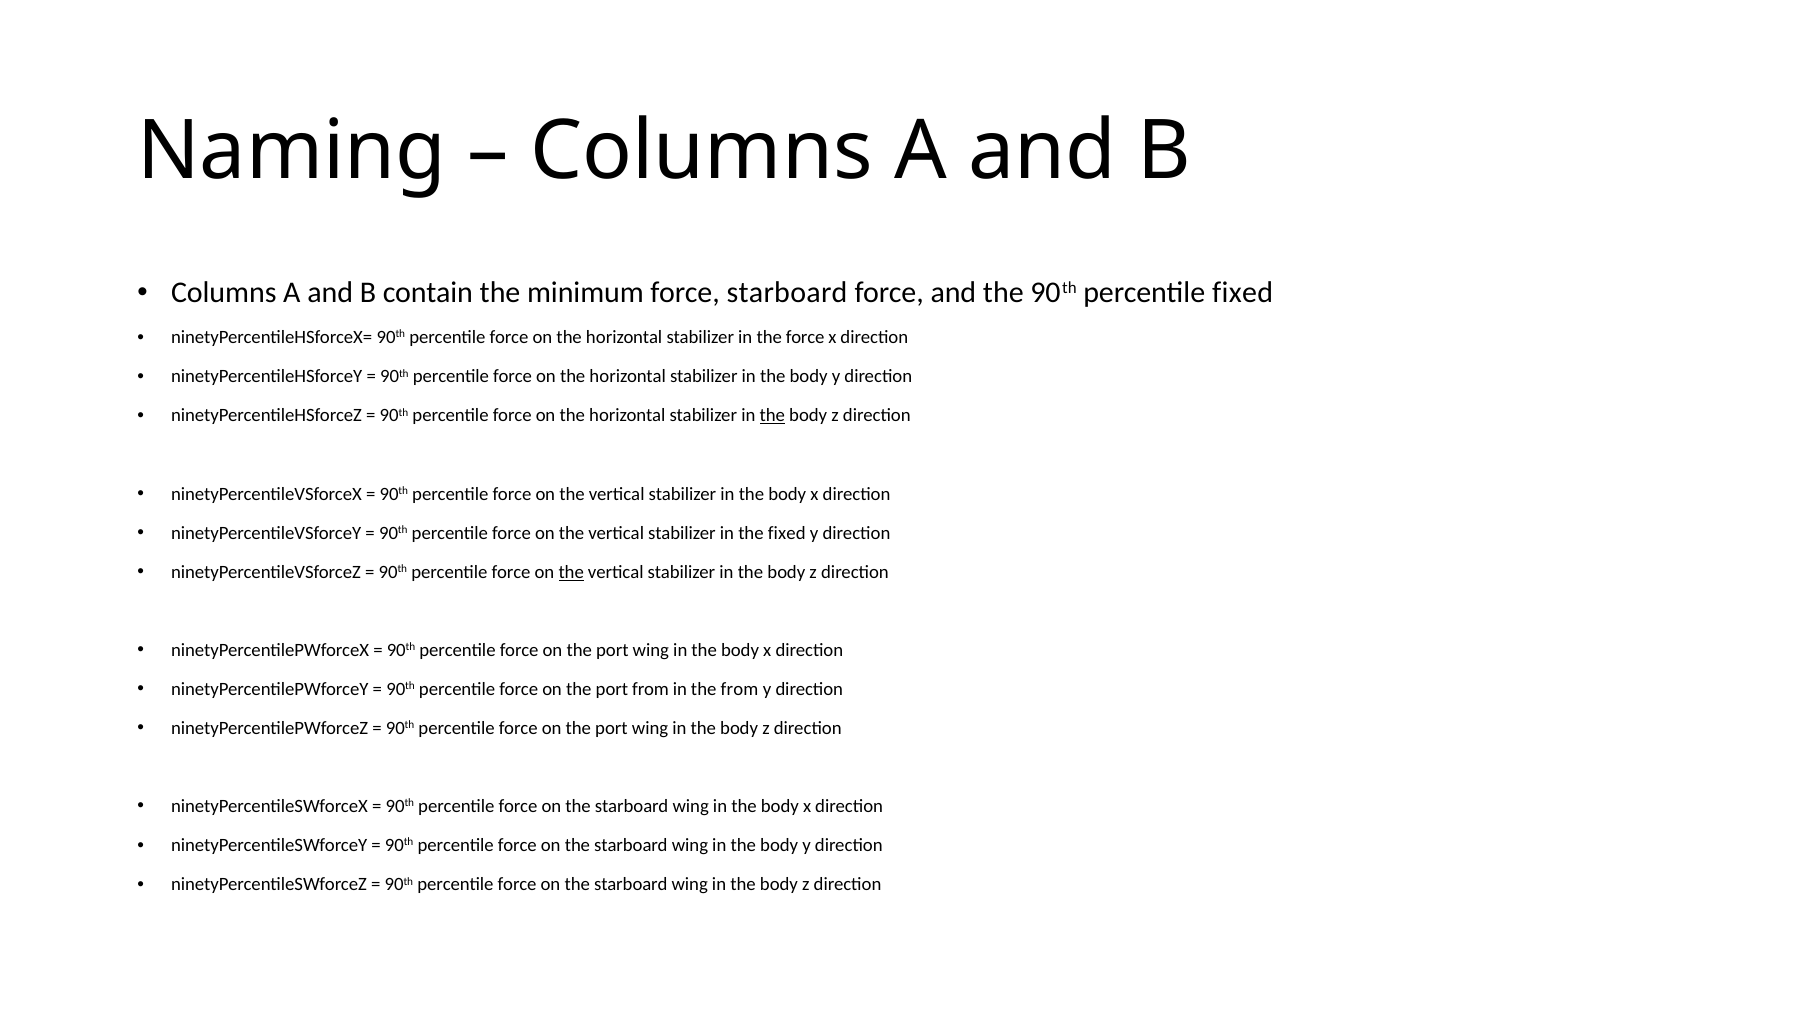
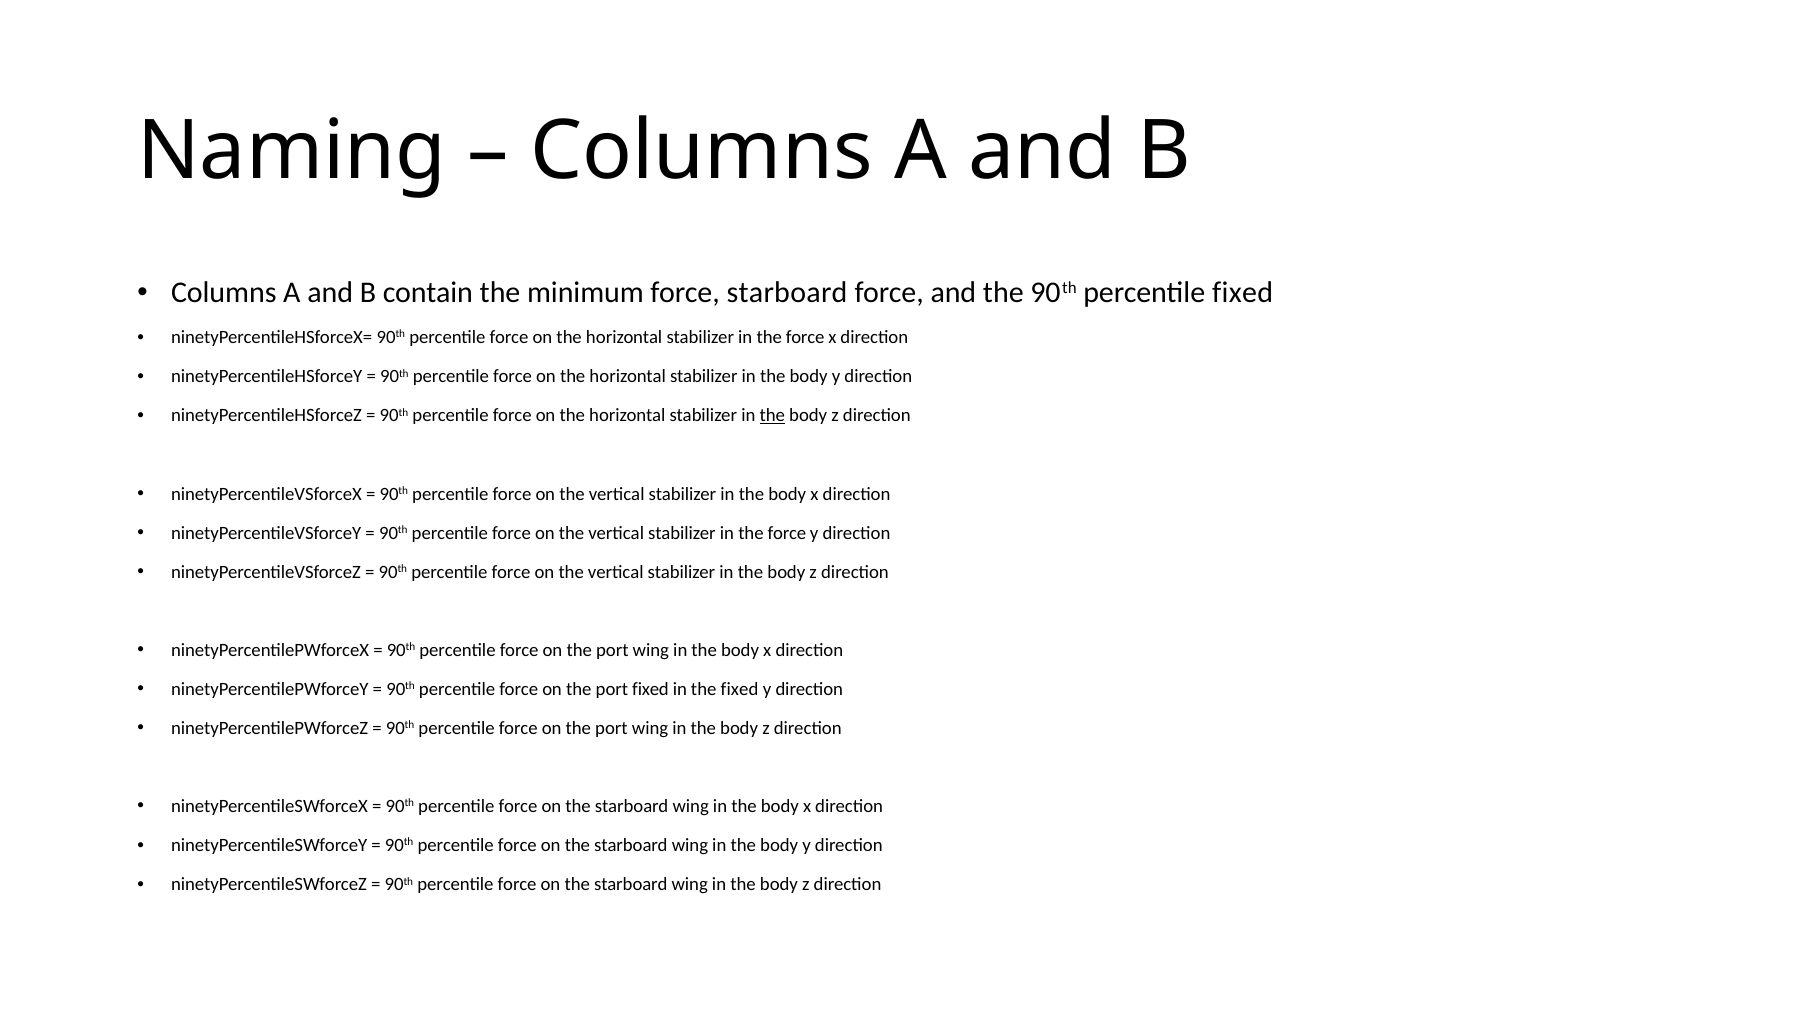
fixed at (787, 533): fixed -> force
the at (571, 572) underline: present -> none
port from: from -> fixed
the from: from -> fixed
